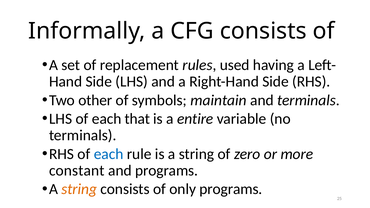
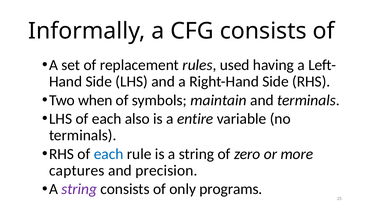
other: other -> when
that: that -> also
constant: constant -> captures
and programs: programs -> precision
string at (79, 189) colour: orange -> purple
